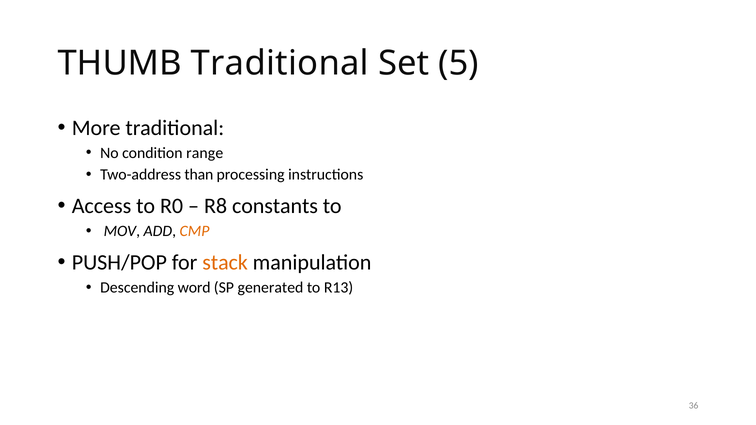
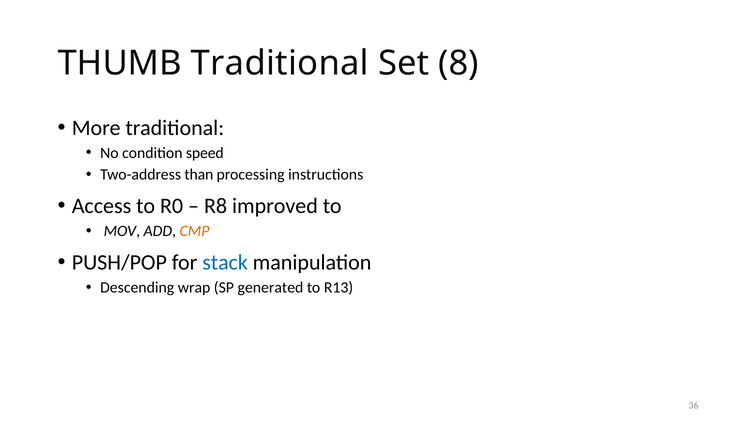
5: 5 -> 8
range: range -> speed
constants: constants -> improved
stack colour: orange -> blue
word: word -> wrap
